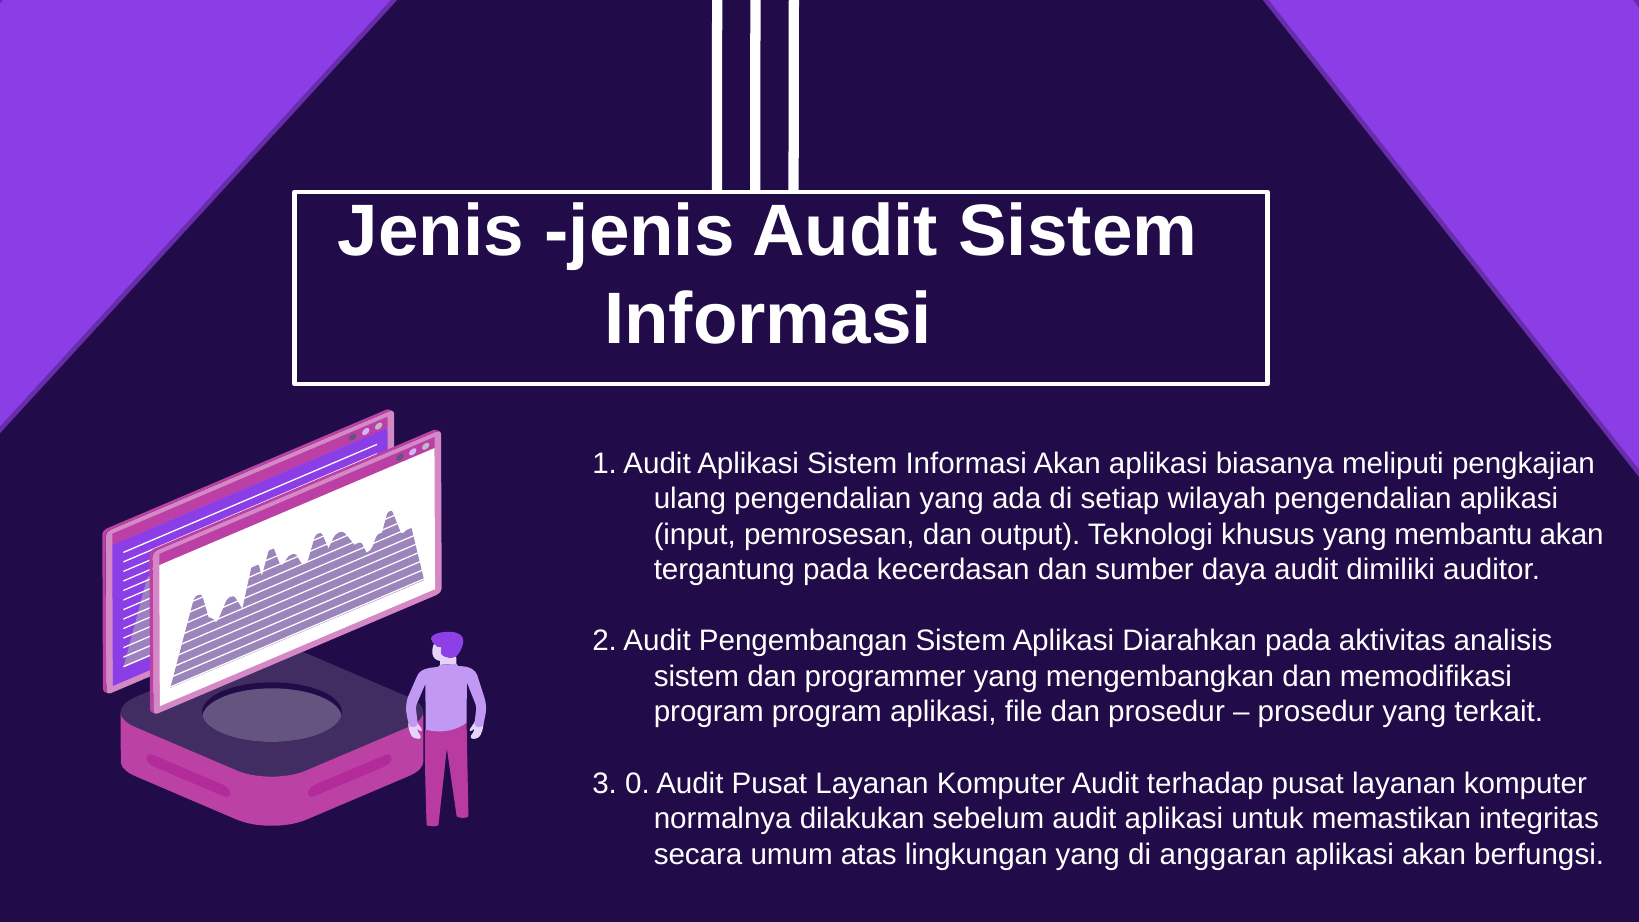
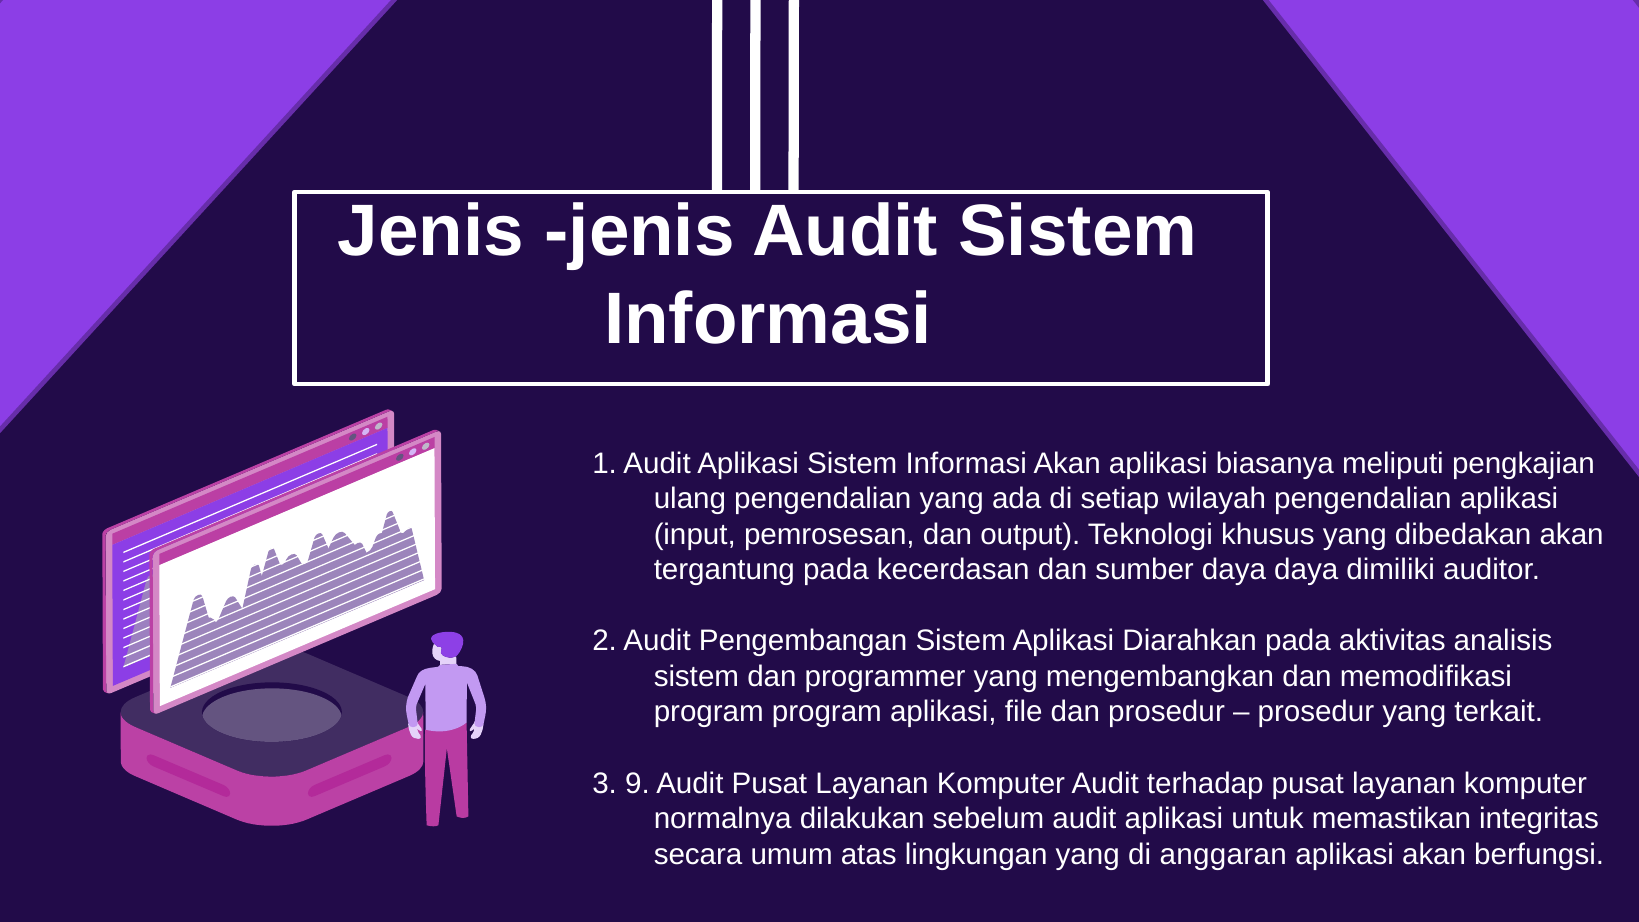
membantu: membantu -> dibedakan
daya audit: audit -> daya
0: 0 -> 9
